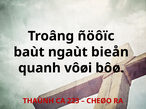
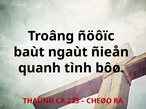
bieån: bieån -> ñieån
vôøi: vôøi -> tình
